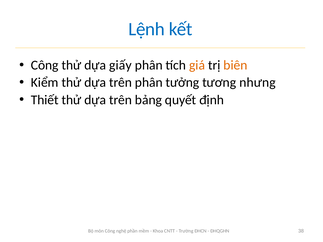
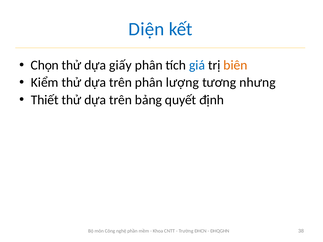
Lệnh: Lệnh -> Diện
Công at (45, 65): Công -> Chọn
giá colour: orange -> blue
tưởng: tưởng -> lượng
